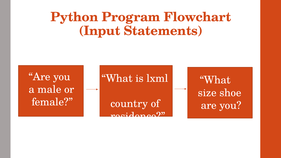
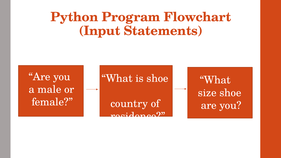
is lxml: lxml -> shoe
